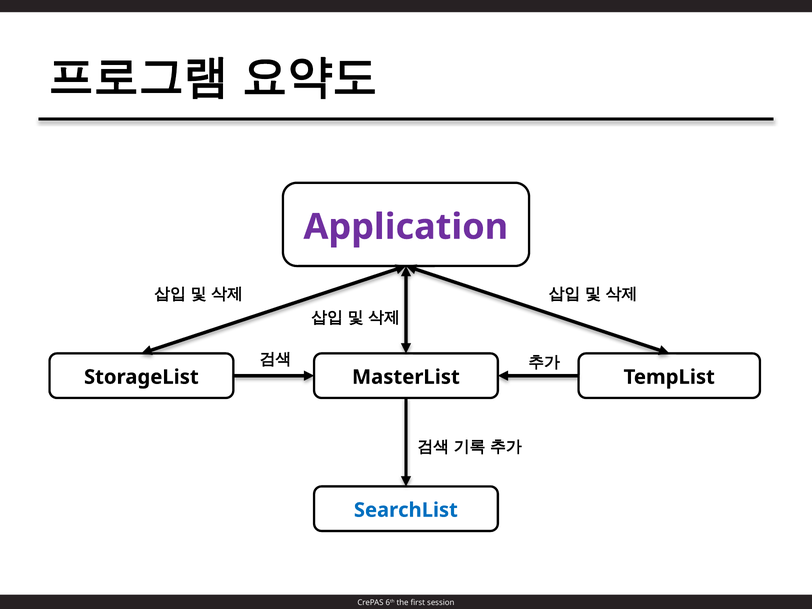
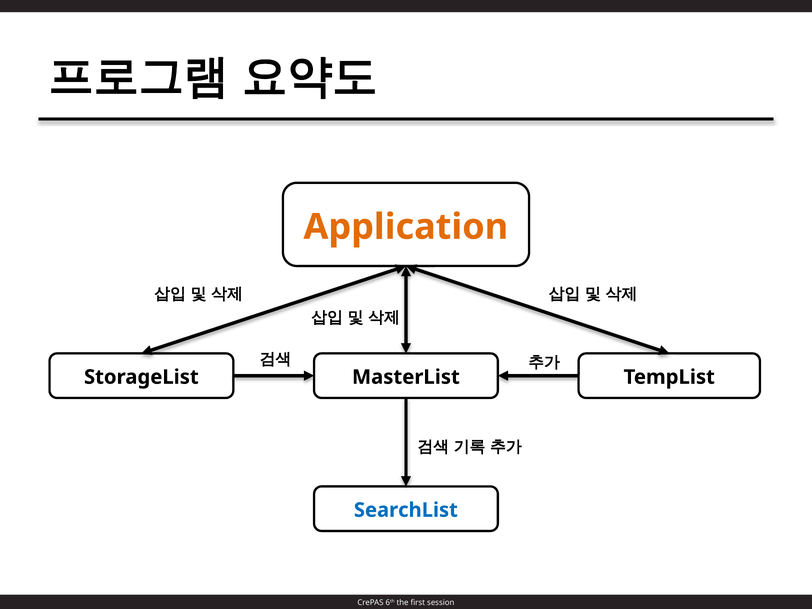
Application colour: purple -> orange
